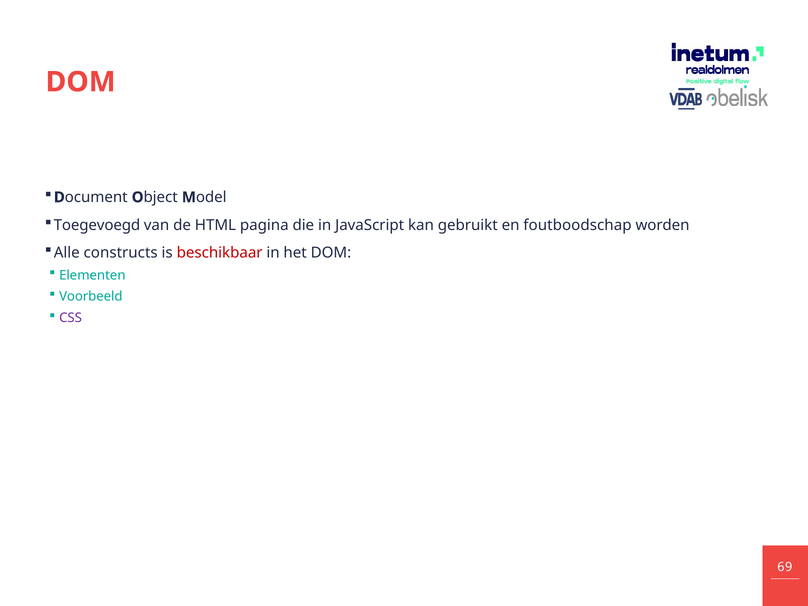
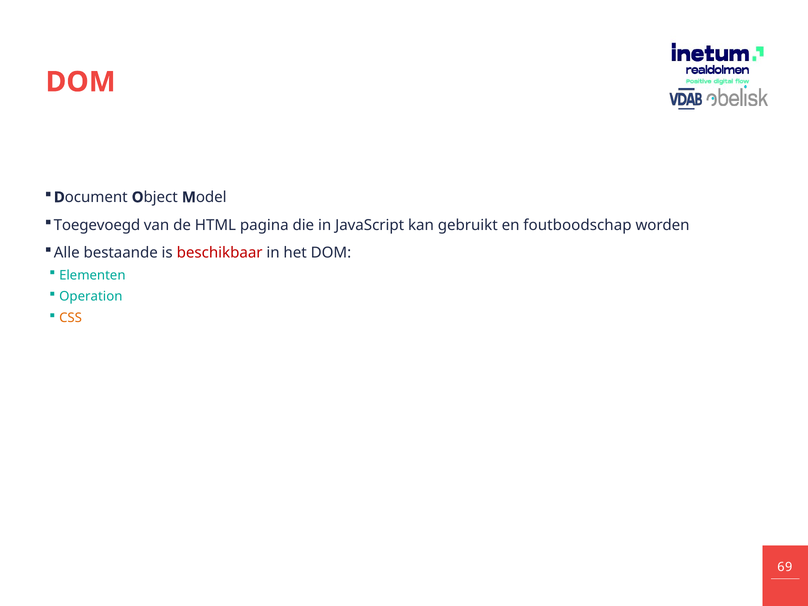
constructs: constructs -> bestaande
Voorbeeld: Voorbeeld -> Operation
CSS colour: purple -> orange
